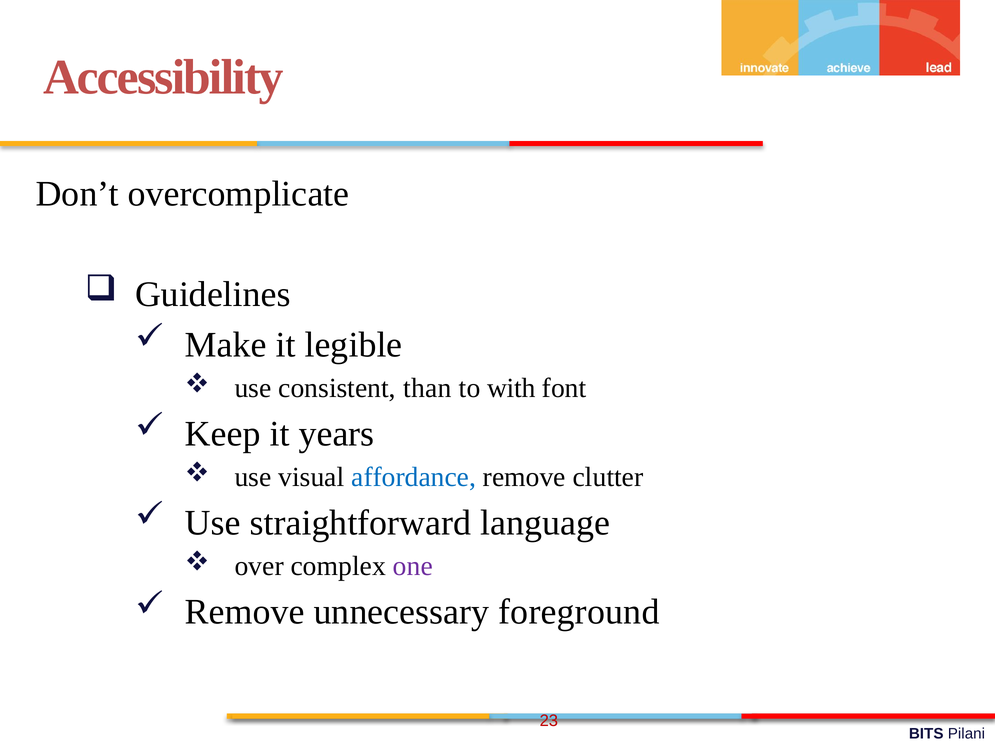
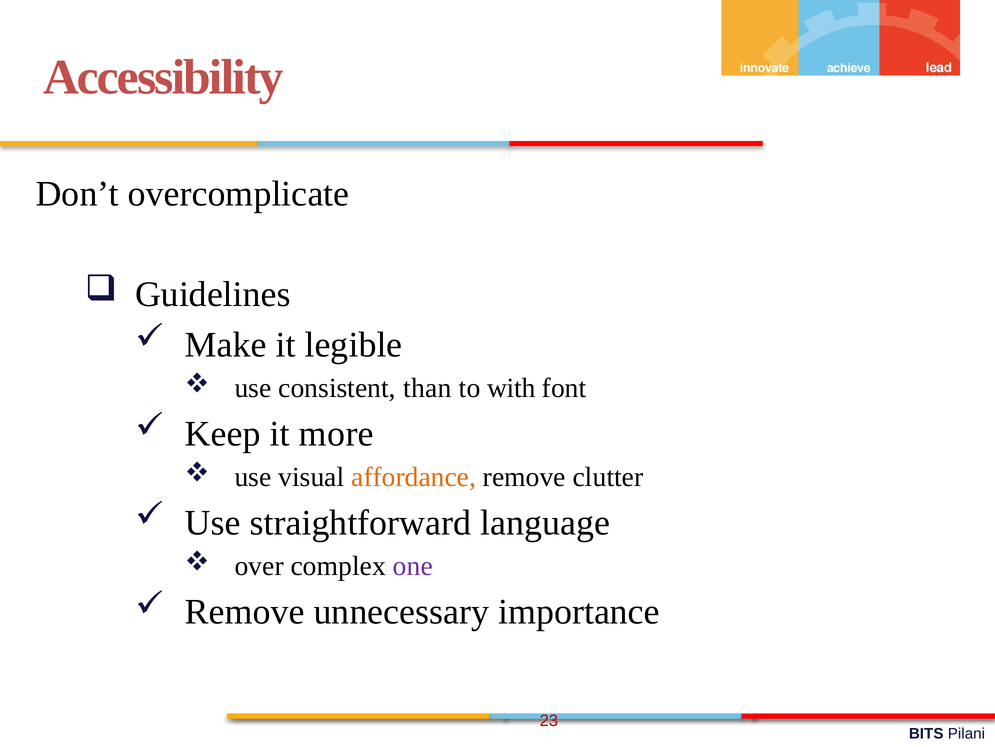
years: years -> more
affordance colour: blue -> orange
foreground: foreground -> importance
